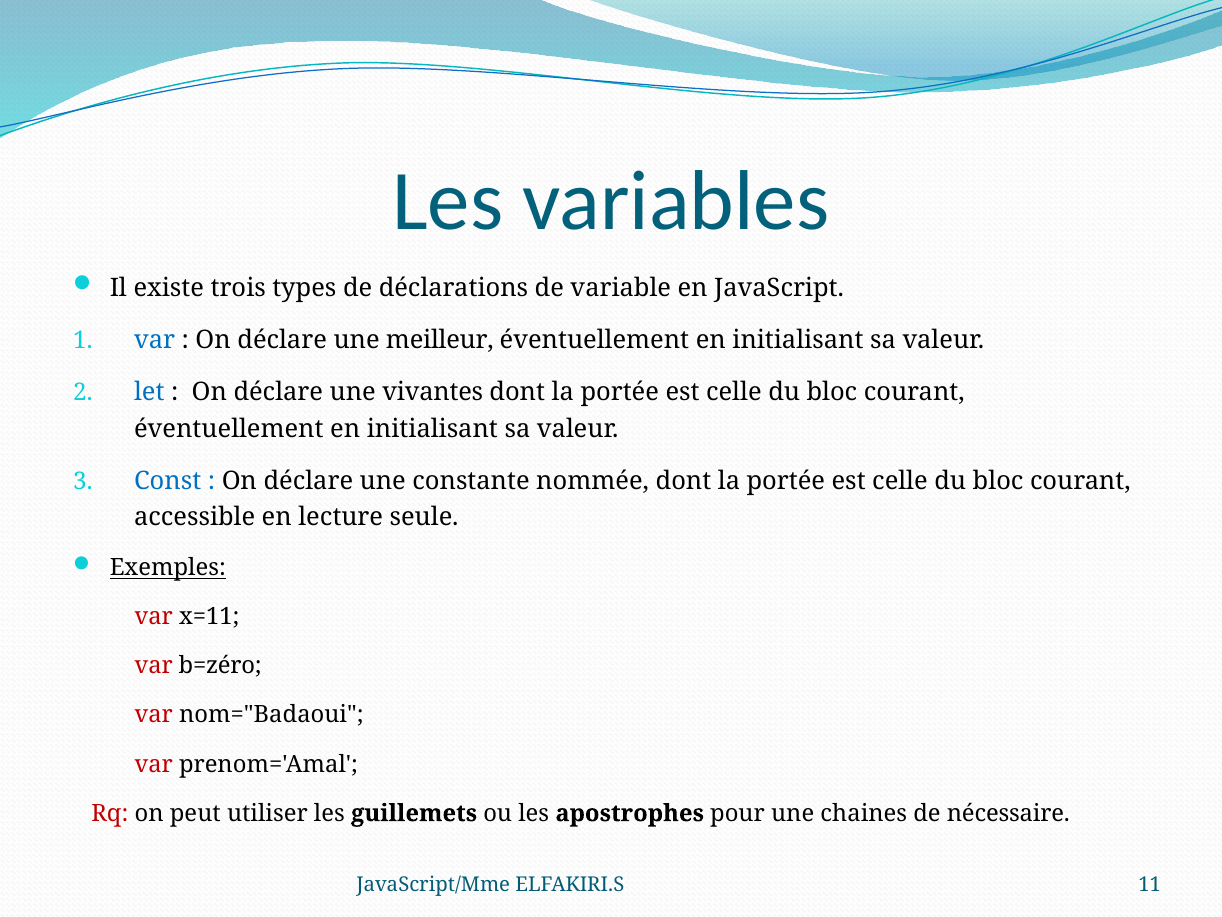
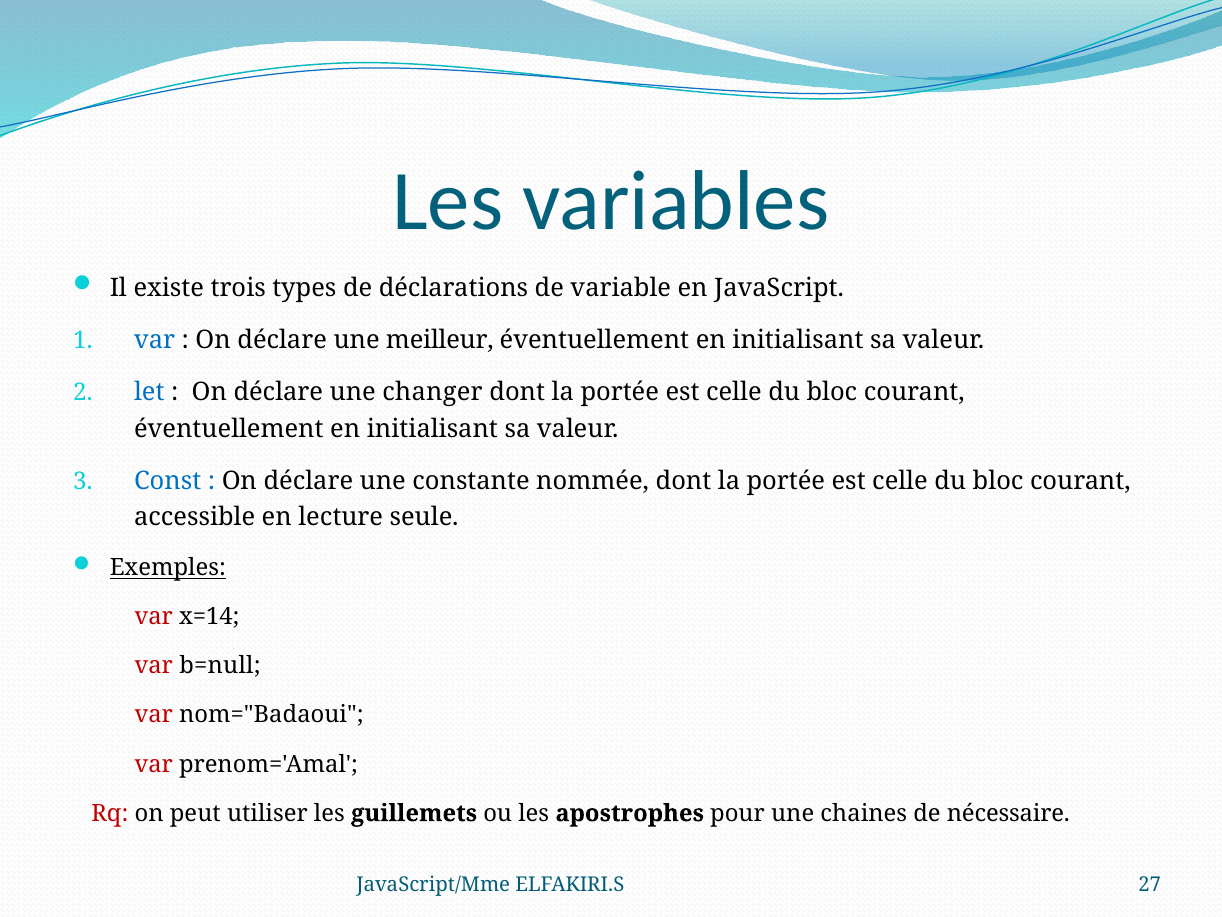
vivantes: vivantes -> changer
x=11: x=11 -> x=14
b=zéro: b=zéro -> b=null
11: 11 -> 27
